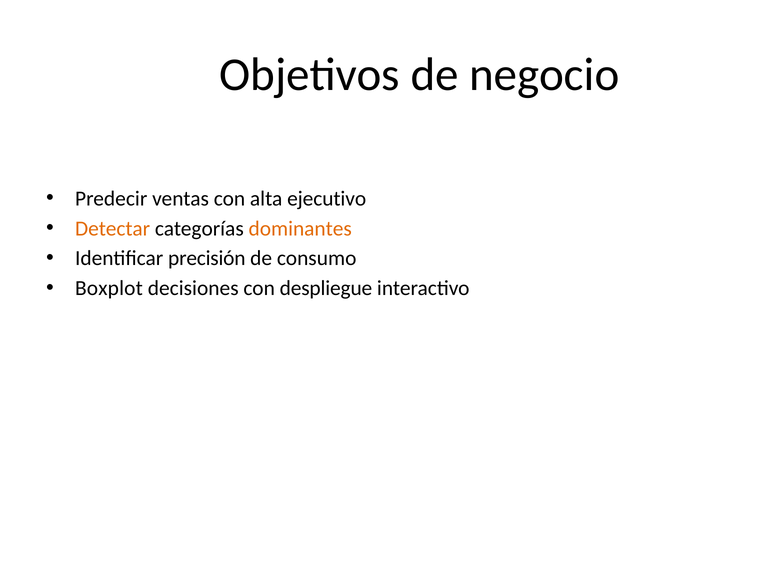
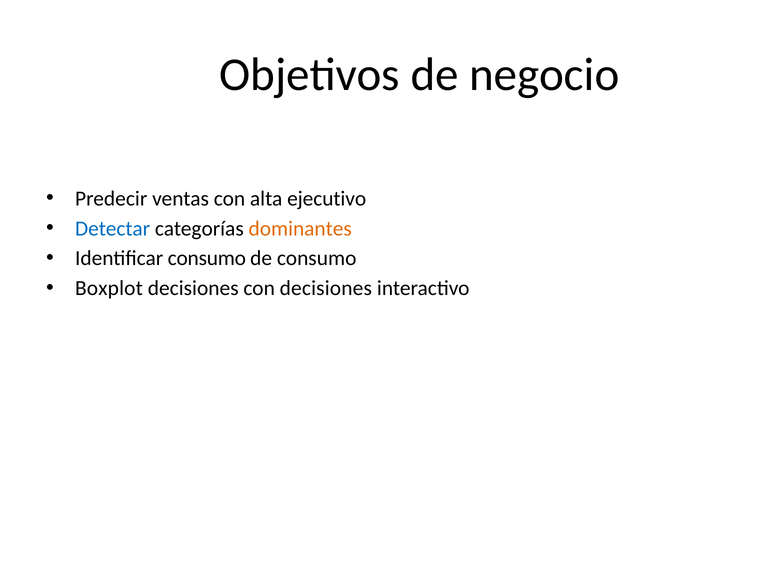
Detectar colour: orange -> blue
Identificar precisión: precisión -> consumo
con despliegue: despliegue -> decisiones
